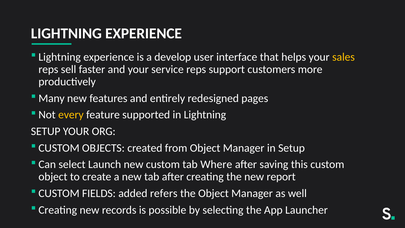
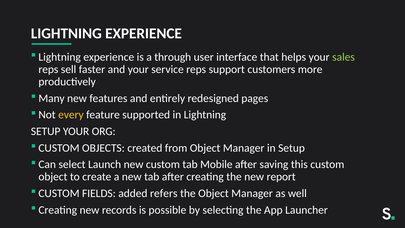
develop: develop -> through
sales colour: yellow -> light green
Where: Where -> Mobile
